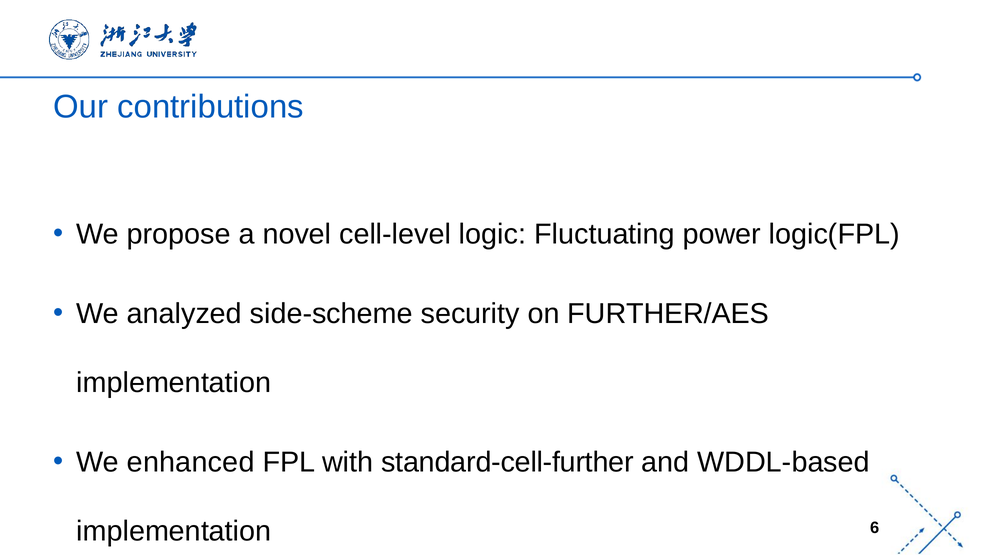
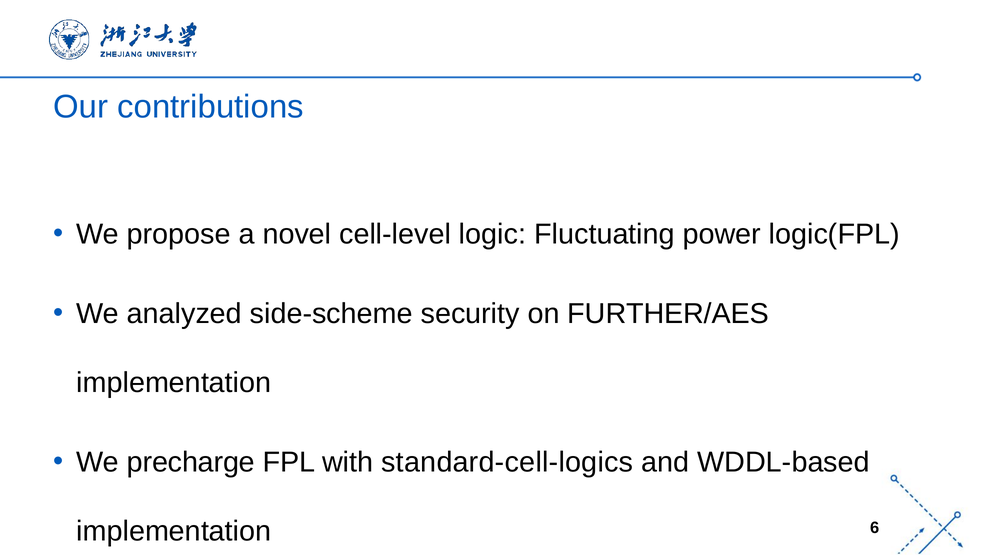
enhanced: enhanced -> precharge
standard-cell-further: standard-cell-further -> standard-cell-logics
